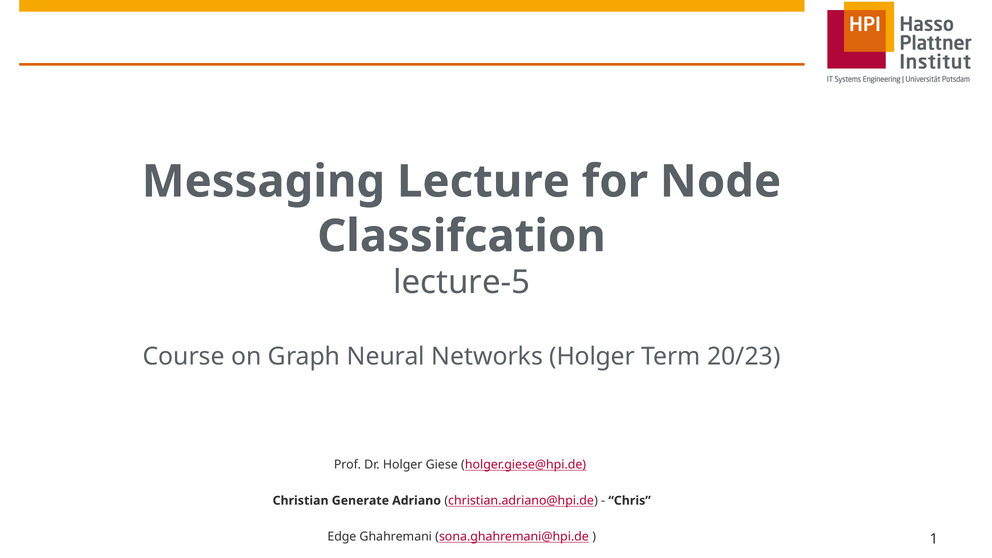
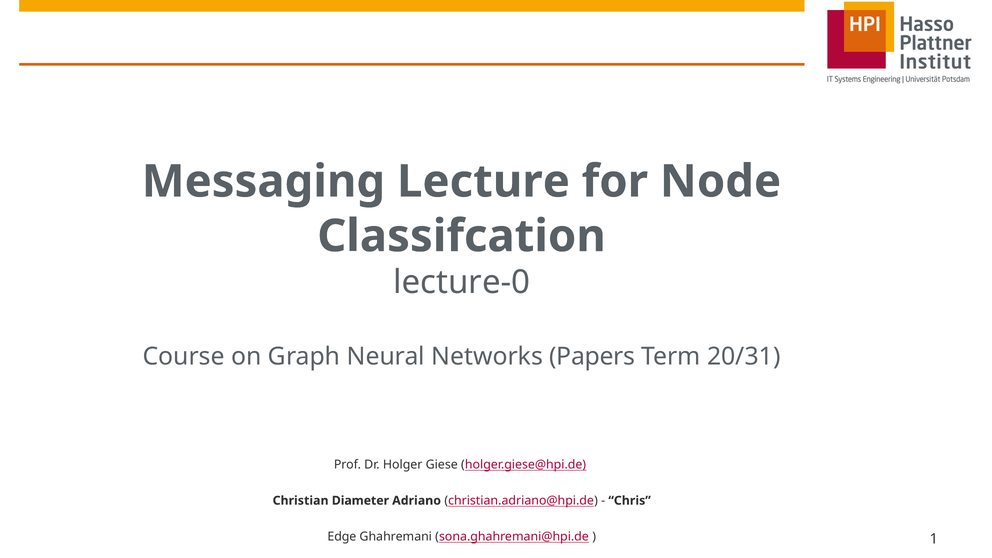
lecture-5: lecture-5 -> lecture-0
Networks Holger: Holger -> Papers
20/23: 20/23 -> 20/31
Generate: Generate -> Diameter
